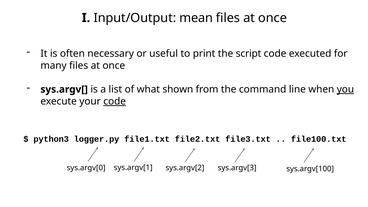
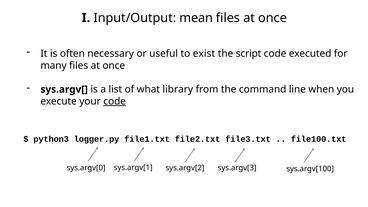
print: print -> exist
shown: shown -> library
you underline: present -> none
